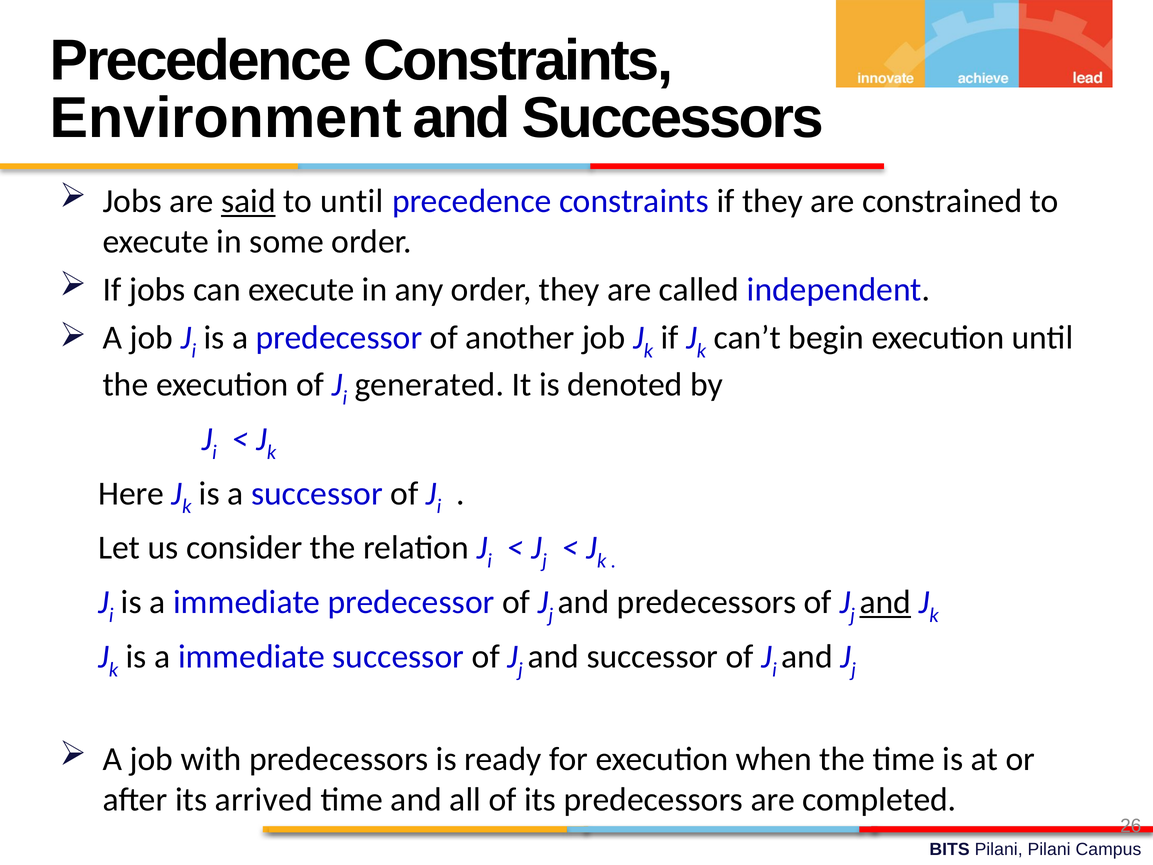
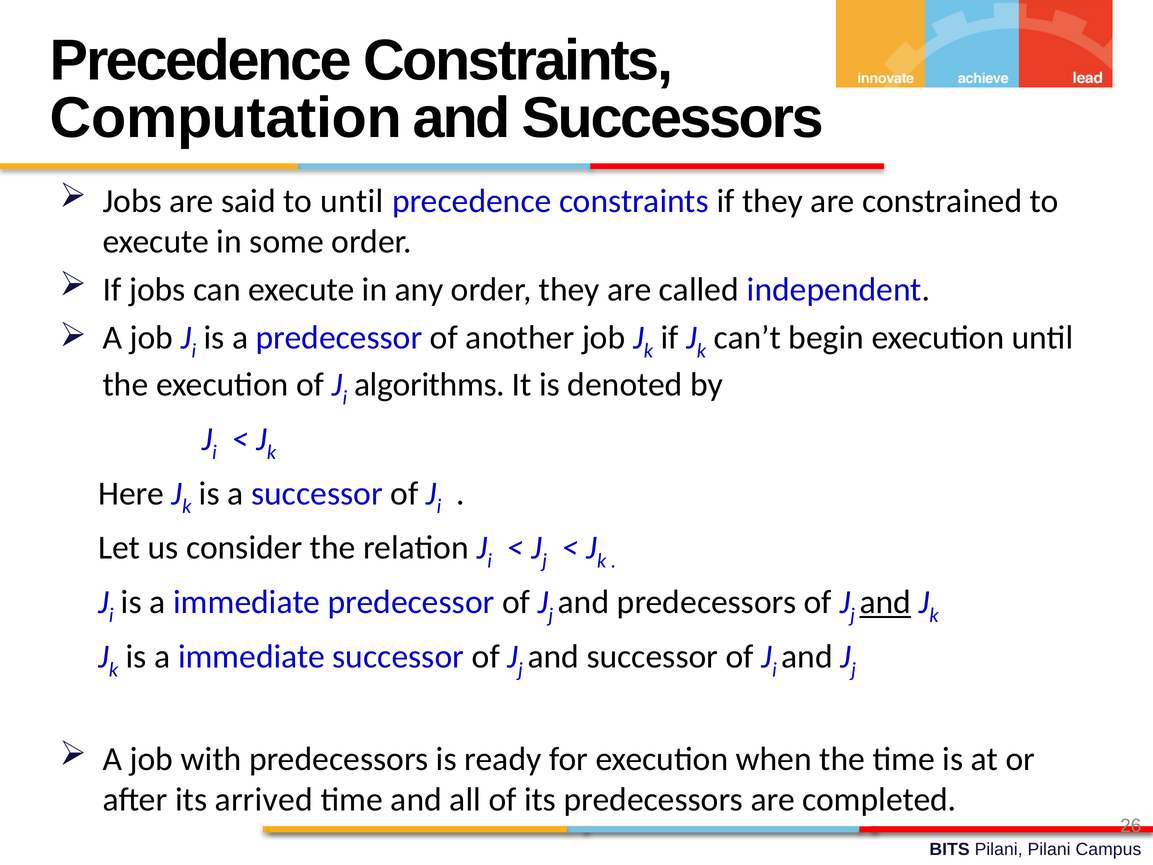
Environment: Environment -> Computation
said underline: present -> none
generated: generated -> algorithms
